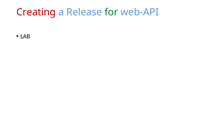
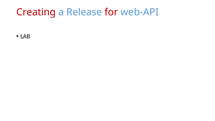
for colour: green -> red
